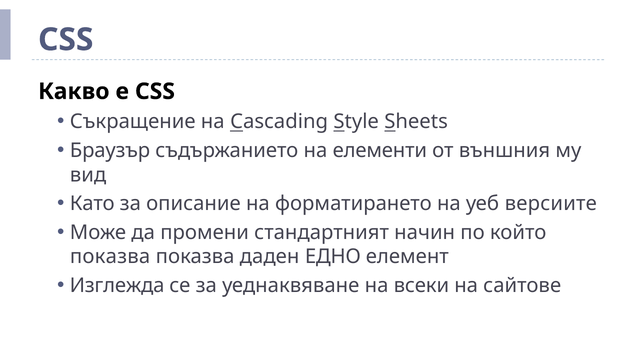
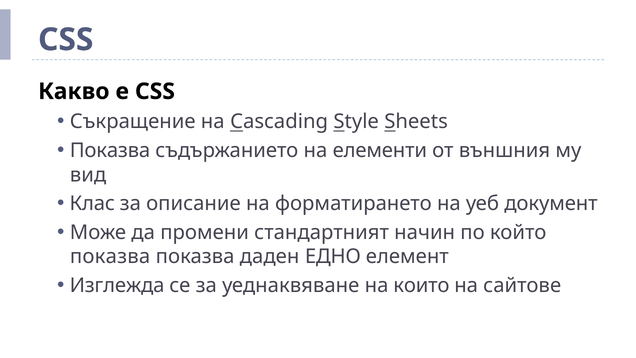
Браузър at (110, 150): Браузър -> Показва
Като: Като -> Клас
версиите: версиите -> документ
всеки: всеки -> които
